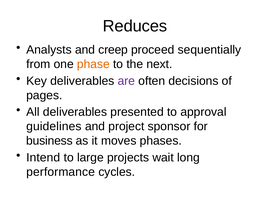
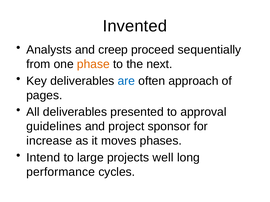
Reduces: Reduces -> Invented
are colour: purple -> blue
decisions: decisions -> approach
business: business -> increase
wait: wait -> well
